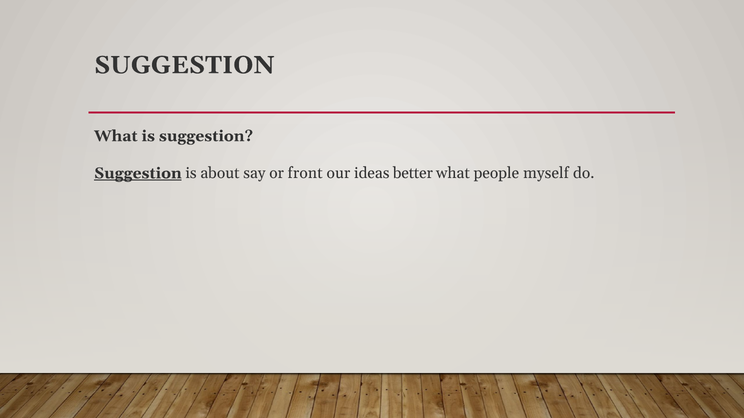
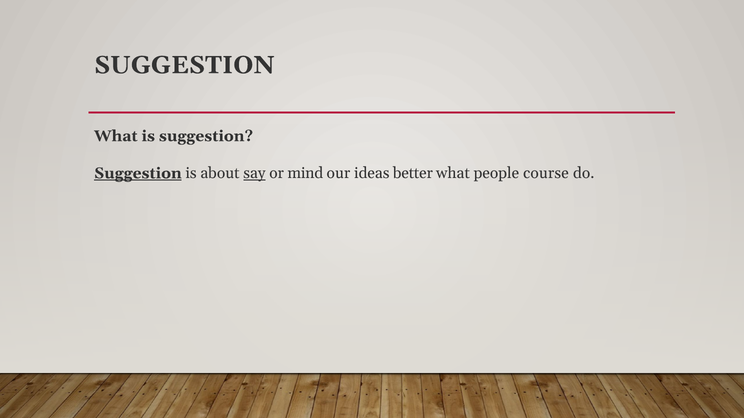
say underline: none -> present
front: front -> mind
myself: myself -> course
